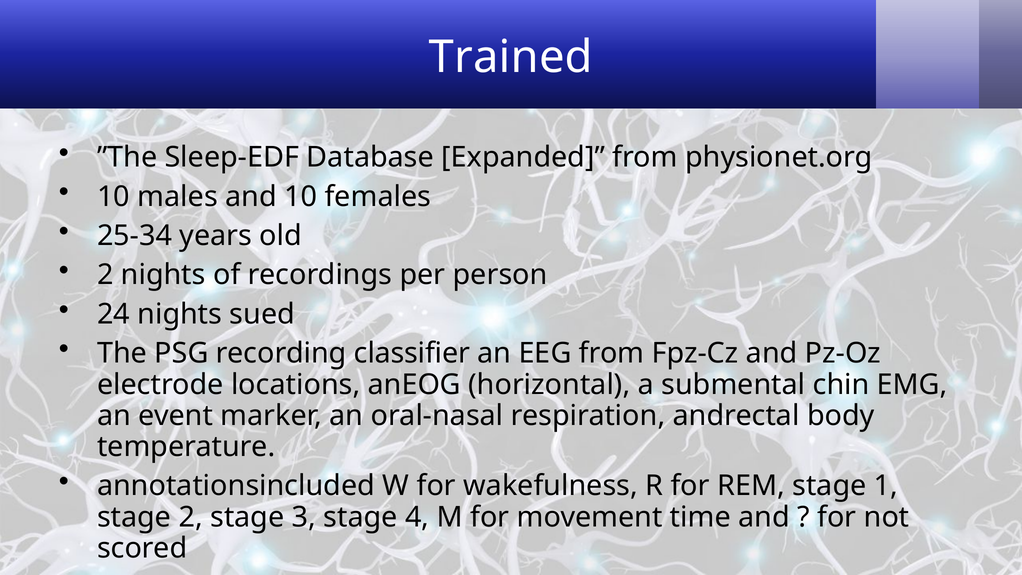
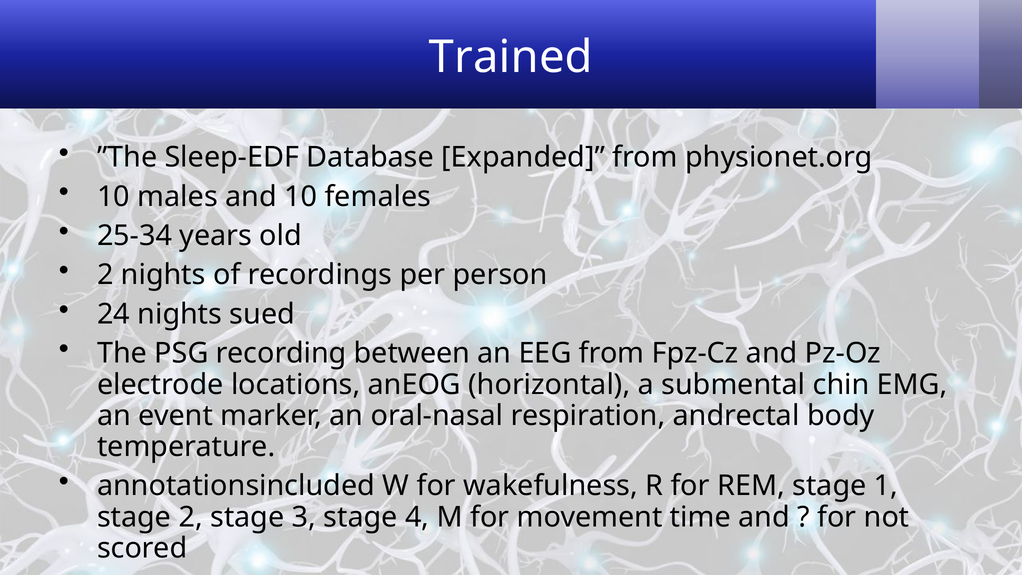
classifier: classifier -> between
